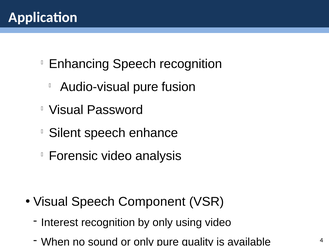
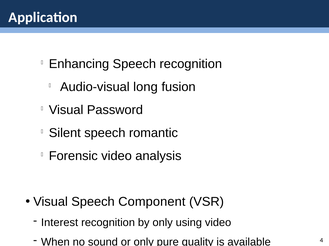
Audio-visual pure: pure -> long
speech enhance: enhance -> romantic
